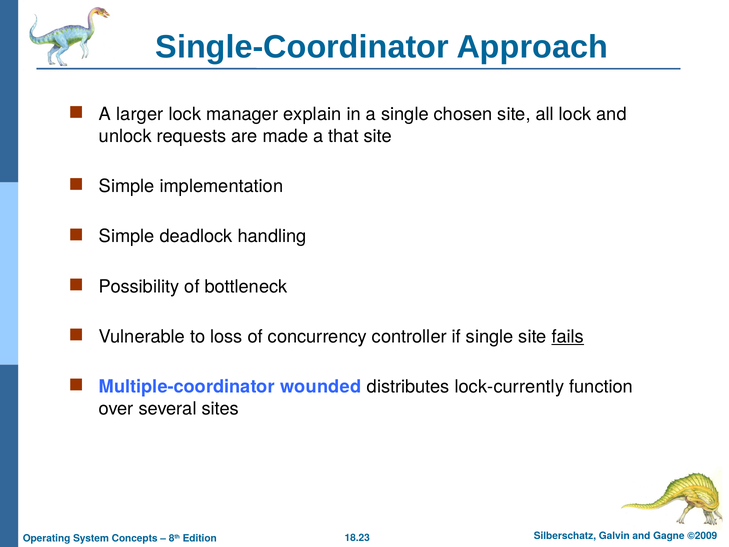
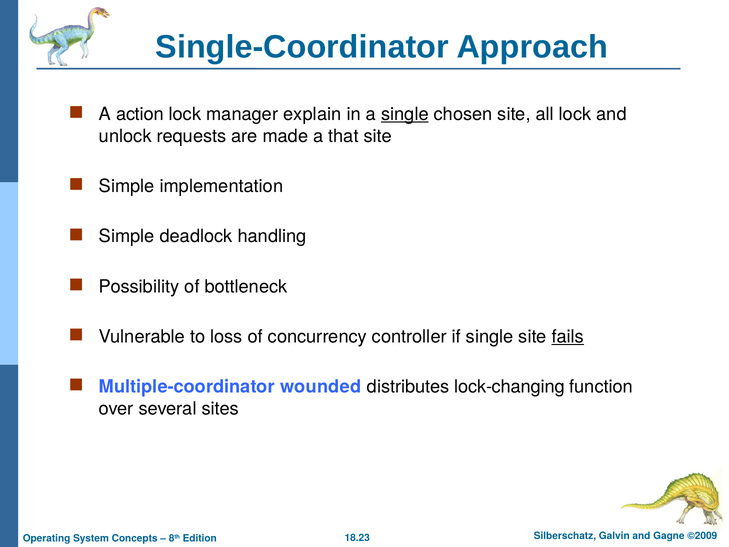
larger: larger -> action
single at (405, 114) underline: none -> present
lock-currently: lock-currently -> lock-changing
